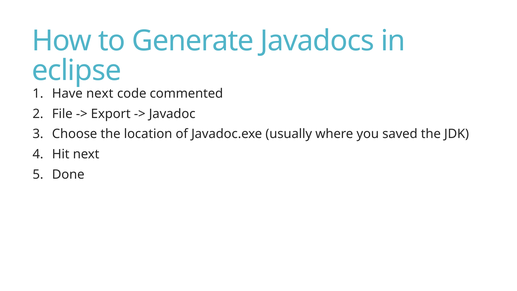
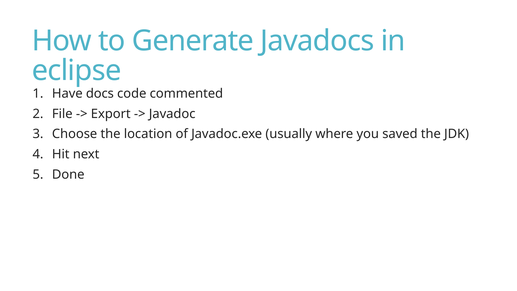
Have next: next -> docs
